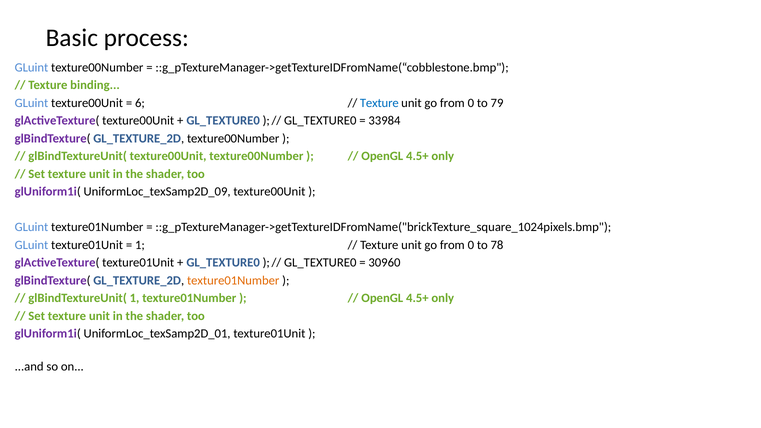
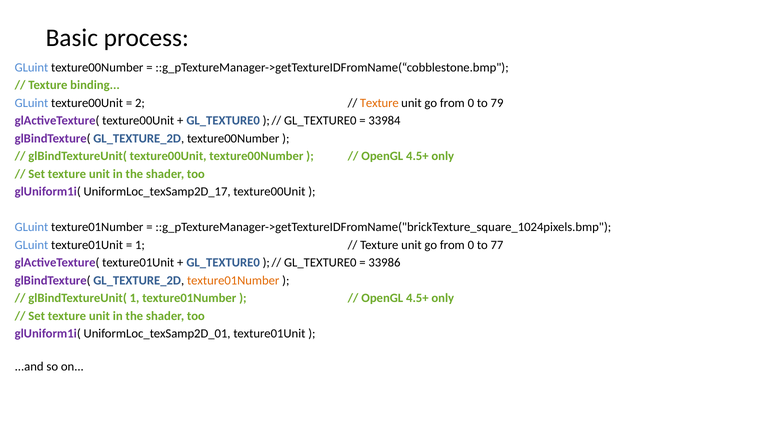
6: 6 -> 2
Texture at (379, 103) colour: blue -> orange
UniformLoc_texSamp2D_09: UniformLoc_texSamp2D_09 -> UniformLoc_texSamp2D_17
78: 78 -> 77
30960: 30960 -> 33986
